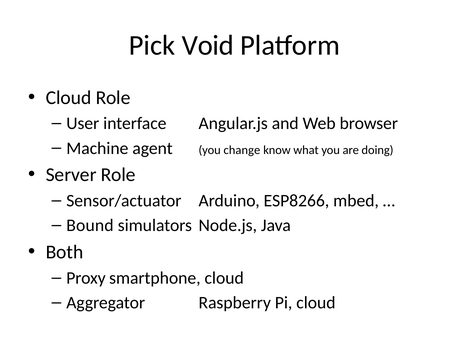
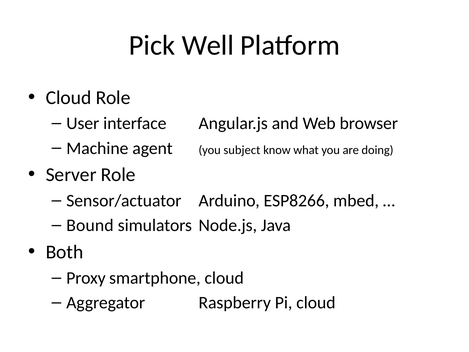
Void: Void -> Well
change: change -> subject
